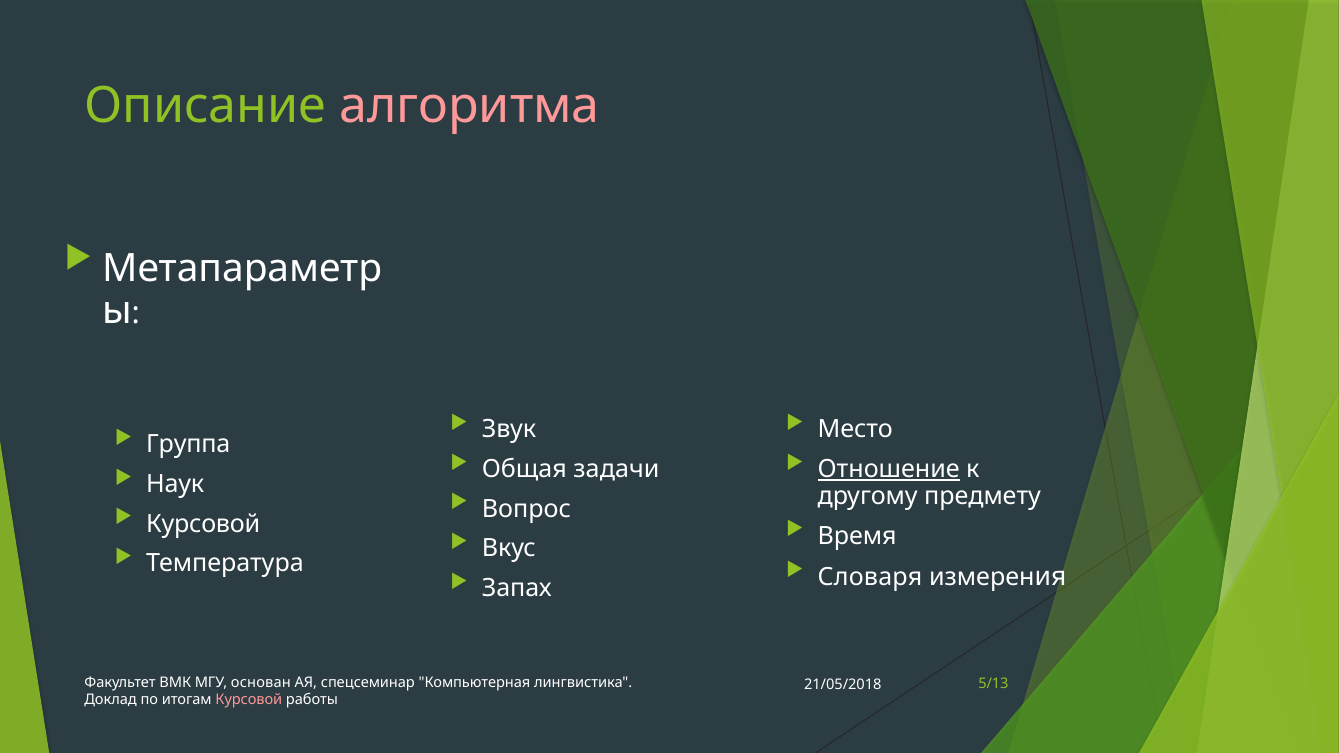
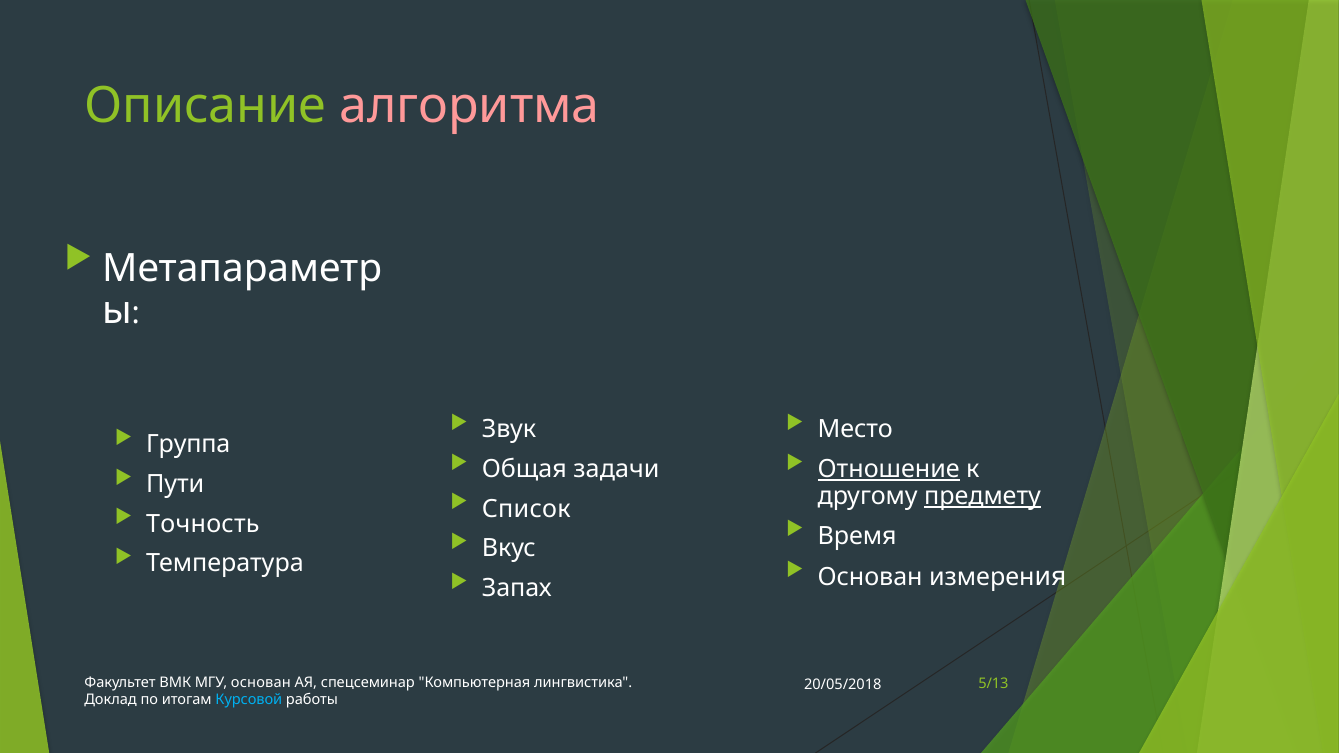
Наук: Наук -> Пути
предмету underline: none -> present
Вопрос: Вопрос -> Список
Курсовой at (203, 524): Курсовой -> Точность
Словаря at (870, 577): Словаря -> Основан
21/05/2018: 21/05/2018 -> 20/05/2018
Курсовой at (249, 700) colour: pink -> light blue
